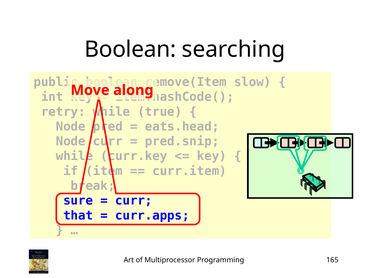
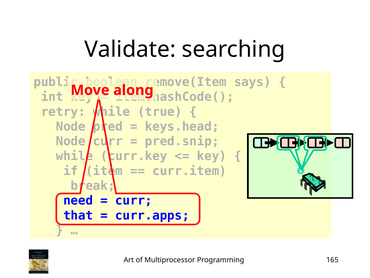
Boolean at (130, 49): Boolean -> Validate
slow: slow -> says
eats.head: eats.head -> keys.head
sure: sure -> need
